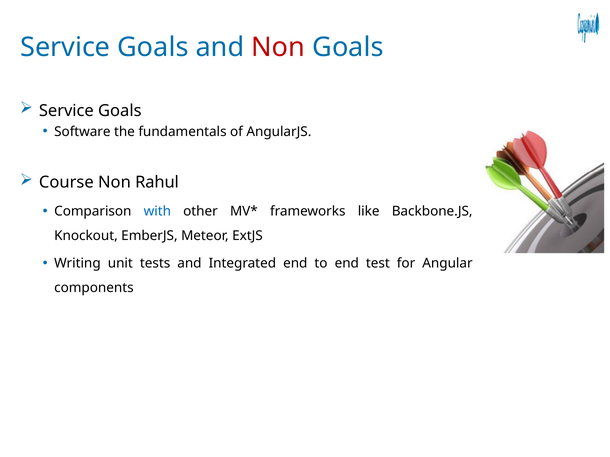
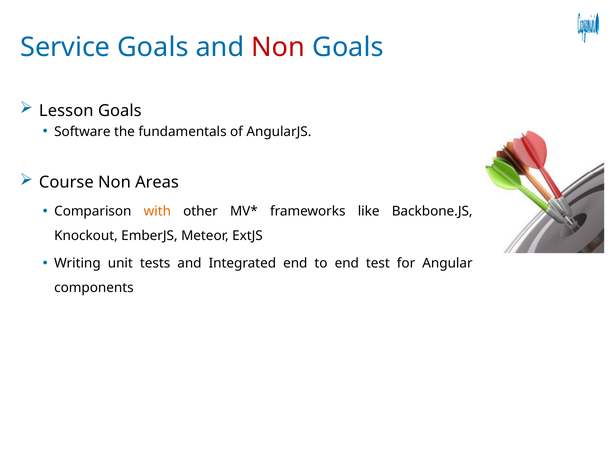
Service at (66, 111): Service -> Lesson
Rahul: Rahul -> Areas
with colour: blue -> orange
